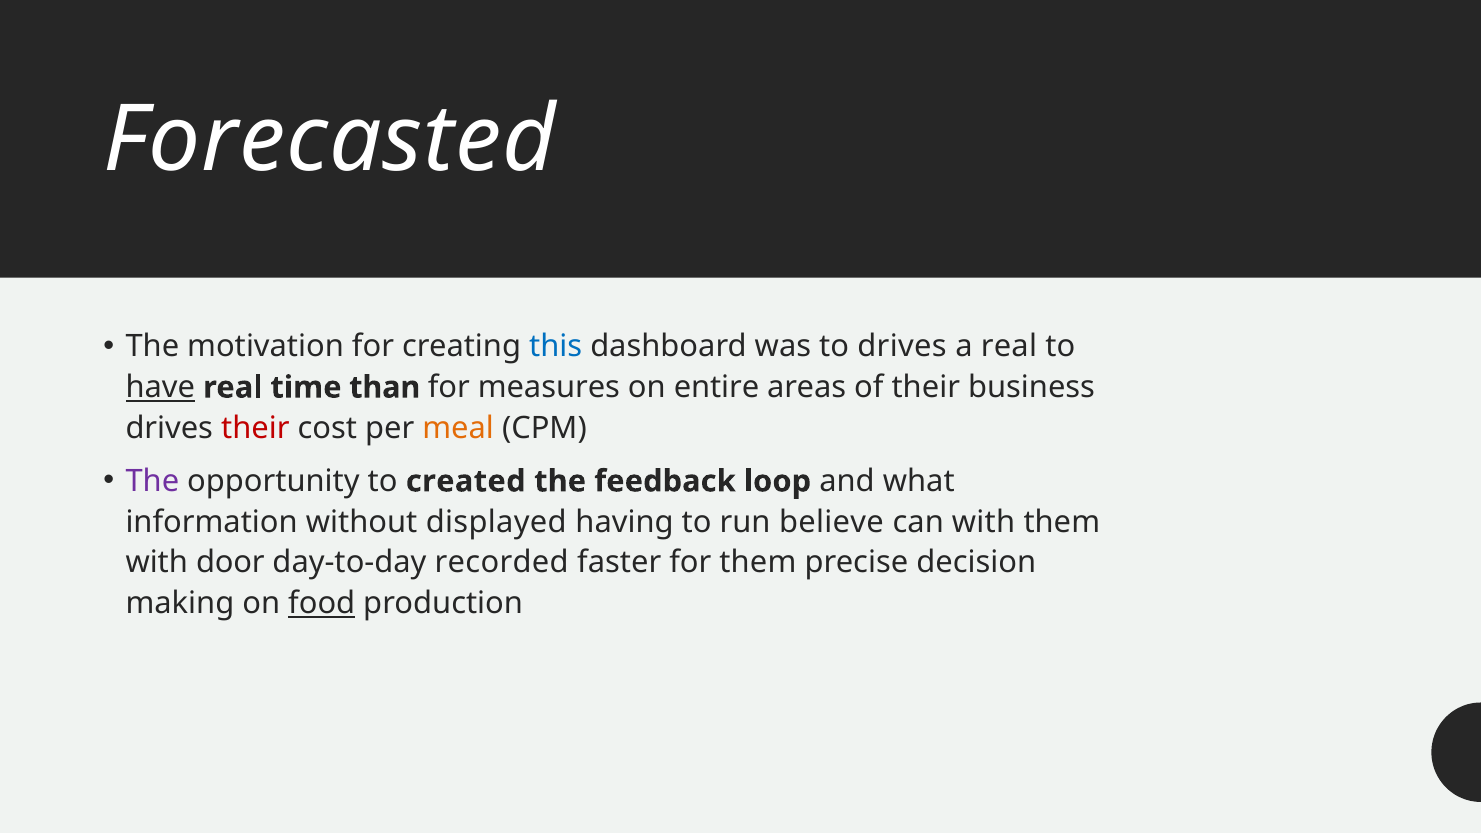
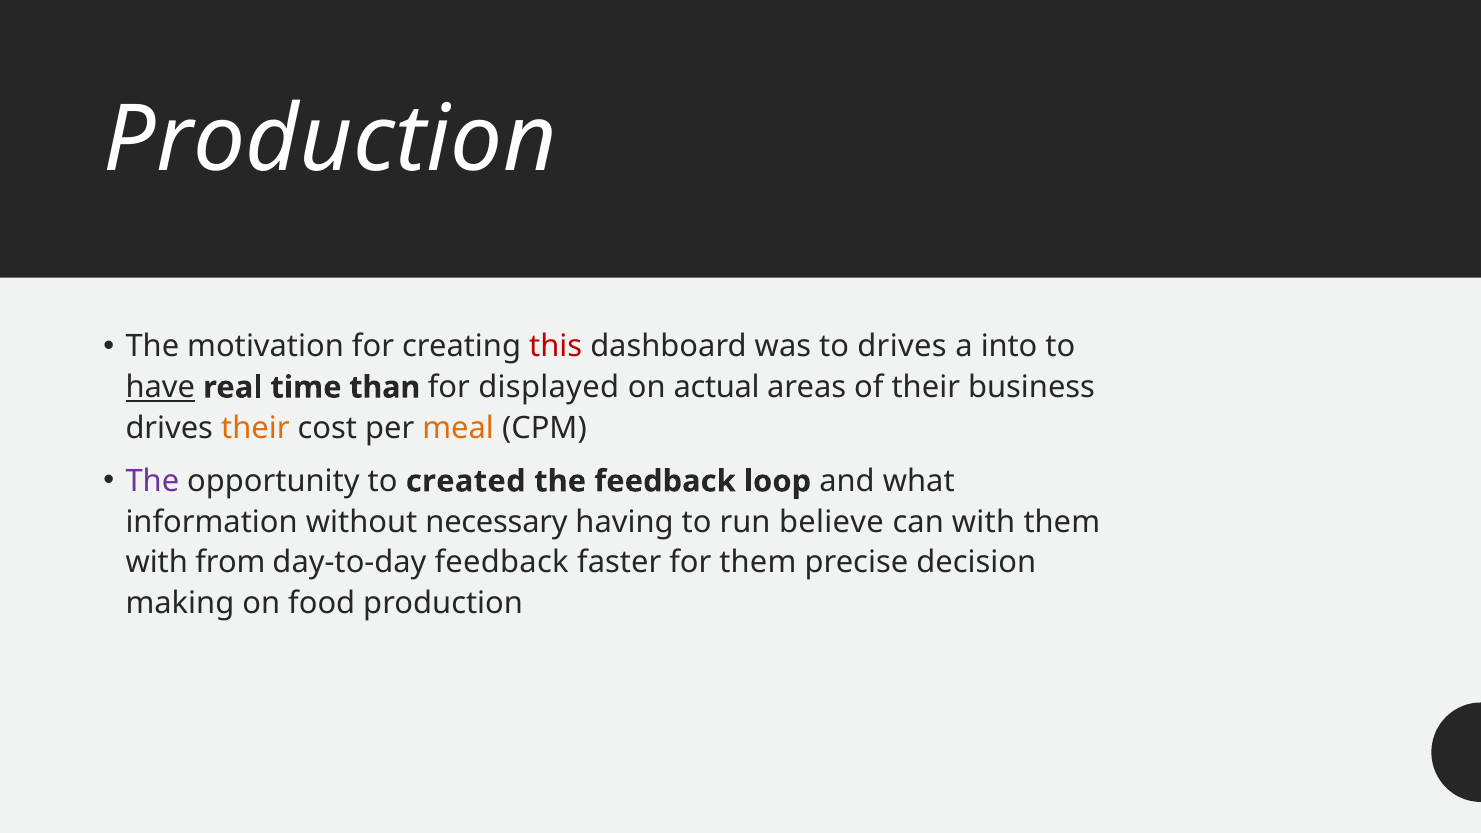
Forecasted at (330, 140): Forecasted -> Production
this colour: blue -> red
a real: real -> into
measures: measures -> displayed
entire: entire -> actual
their at (255, 428) colour: red -> orange
displayed: displayed -> necessary
door: door -> from
day-to-day recorded: recorded -> feedback
food underline: present -> none
